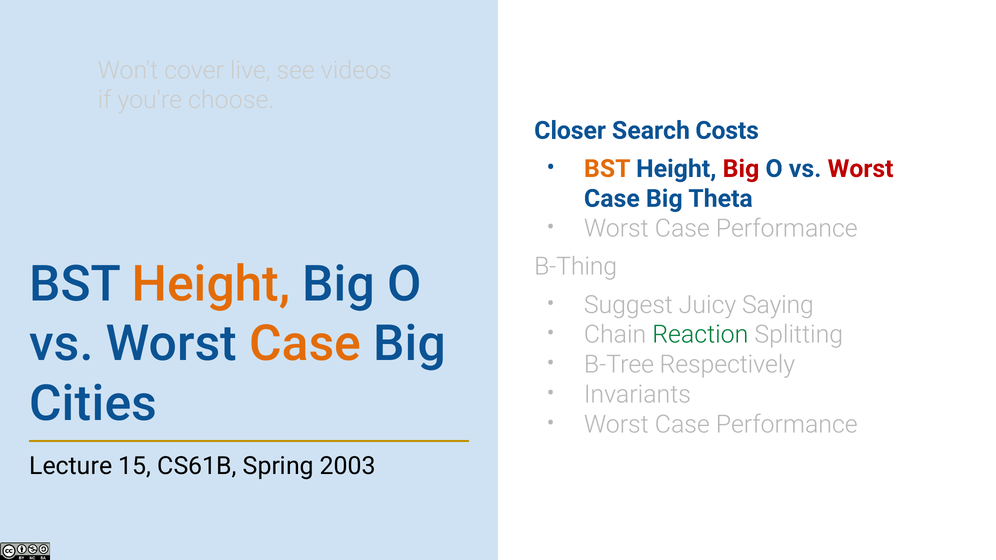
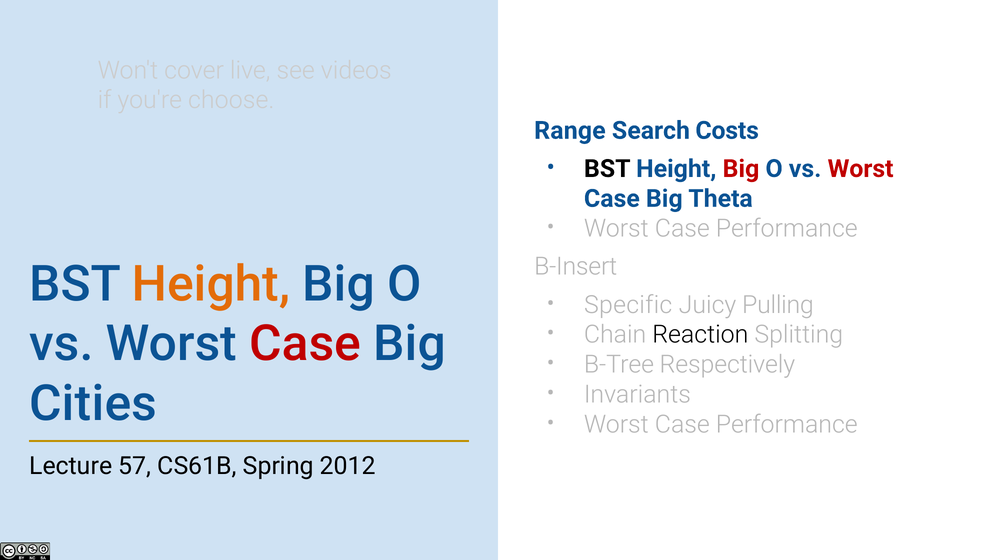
Closer: Closer -> Range
BST at (607, 169) colour: orange -> black
B-Thing: B-Thing -> B-Insert
Suggest: Suggest -> Specific
Saying: Saying -> Pulling
Reaction colour: green -> black
Case at (305, 344) colour: orange -> red
15: 15 -> 57
2003: 2003 -> 2012
